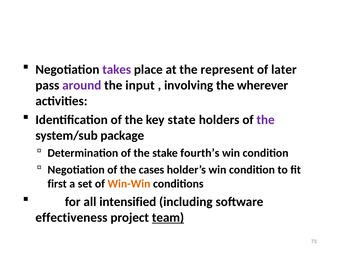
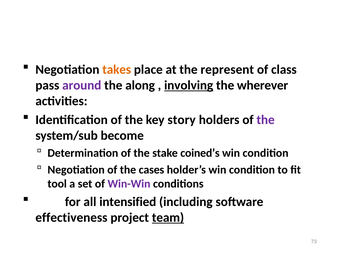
takes colour: purple -> orange
later: later -> class
input: input -> along
involving underline: none -> present
state: state -> story
package: package -> become
fourth’s: fourth’s -> coined’s
first: first -> tool
Win-Win colour: orange -> purple
